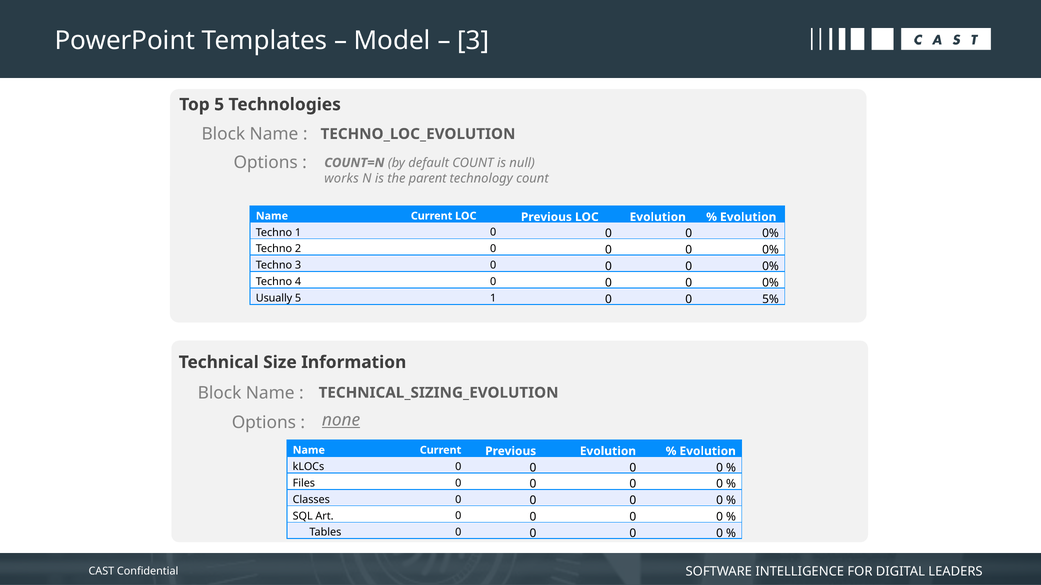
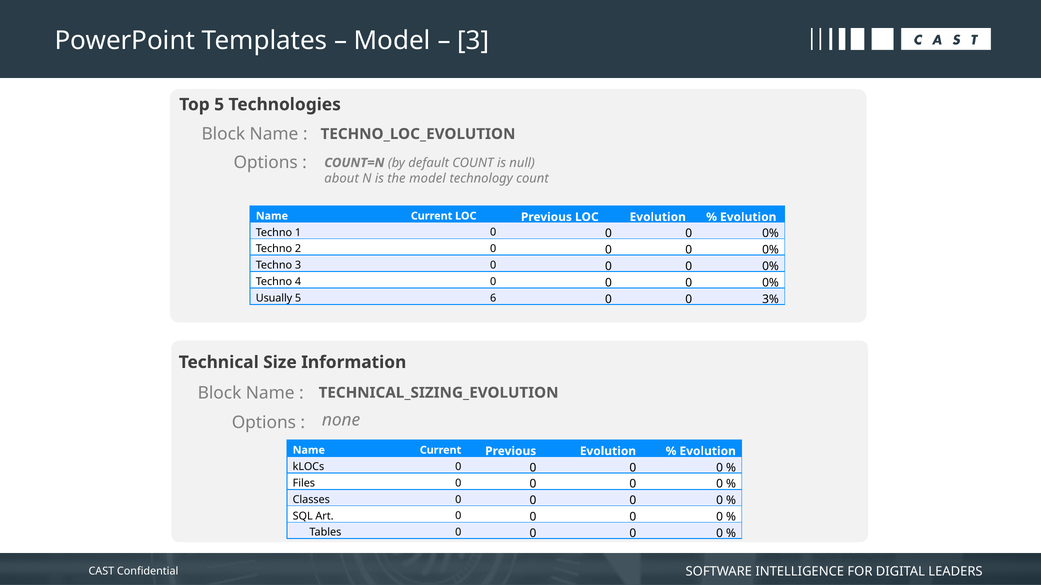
works: works -> about
the parent: parent -> model
5 1: 1 -> 6
5%: 5% -> 3%
none underline: present -> none
